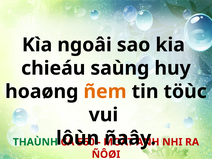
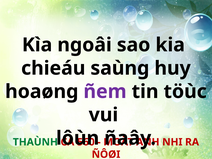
ñem colour: orange -> purple
